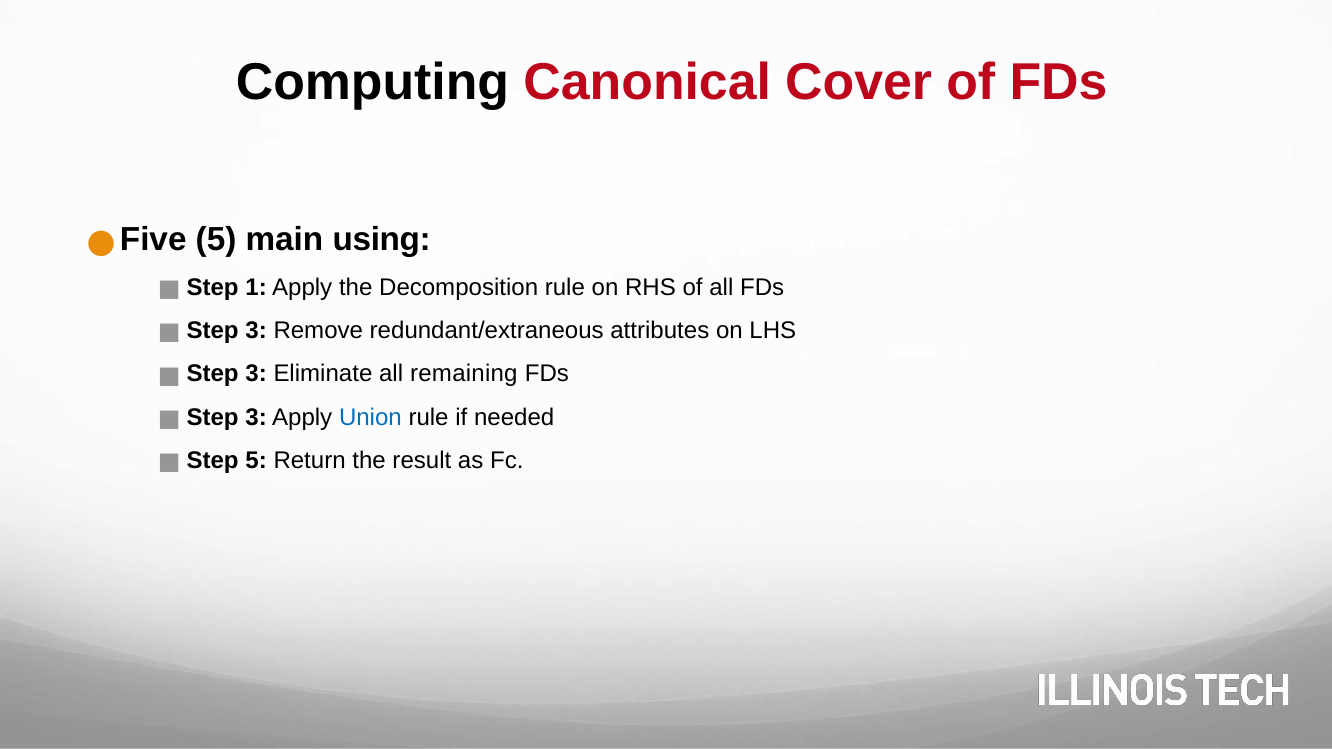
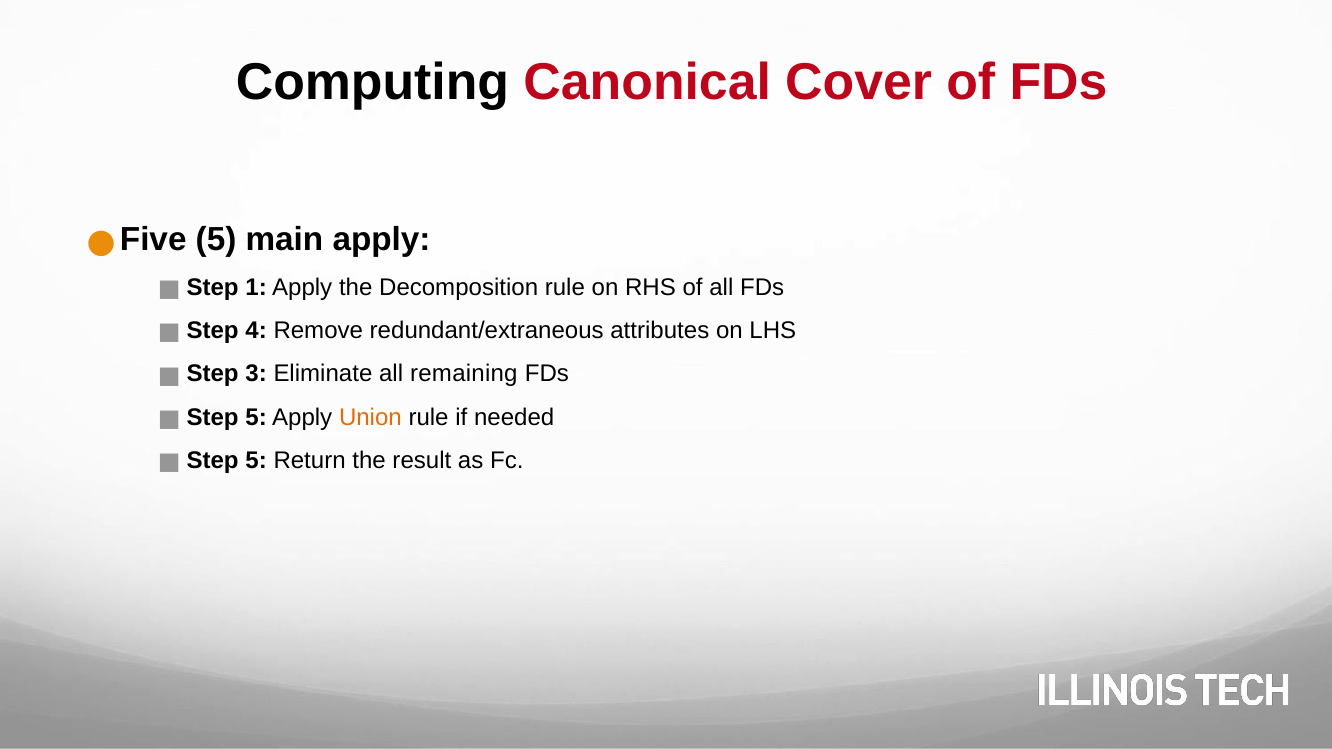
main using: using -> apply
3 at (256, 331): 3 -> 4
3 at (256, 417): 3 -> 5
Union colour: blue -> orange
